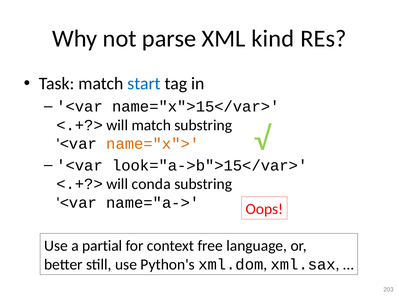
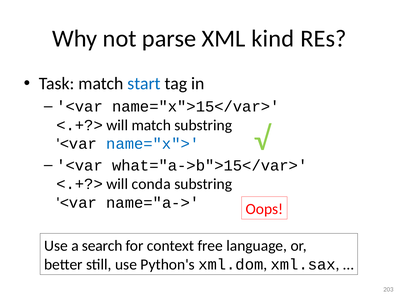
name="x"> colour: orange -> blue
look="a->b">15</var>: look="a->b">15</var> -> what="a->b">15</var>
partial: partial -> search
